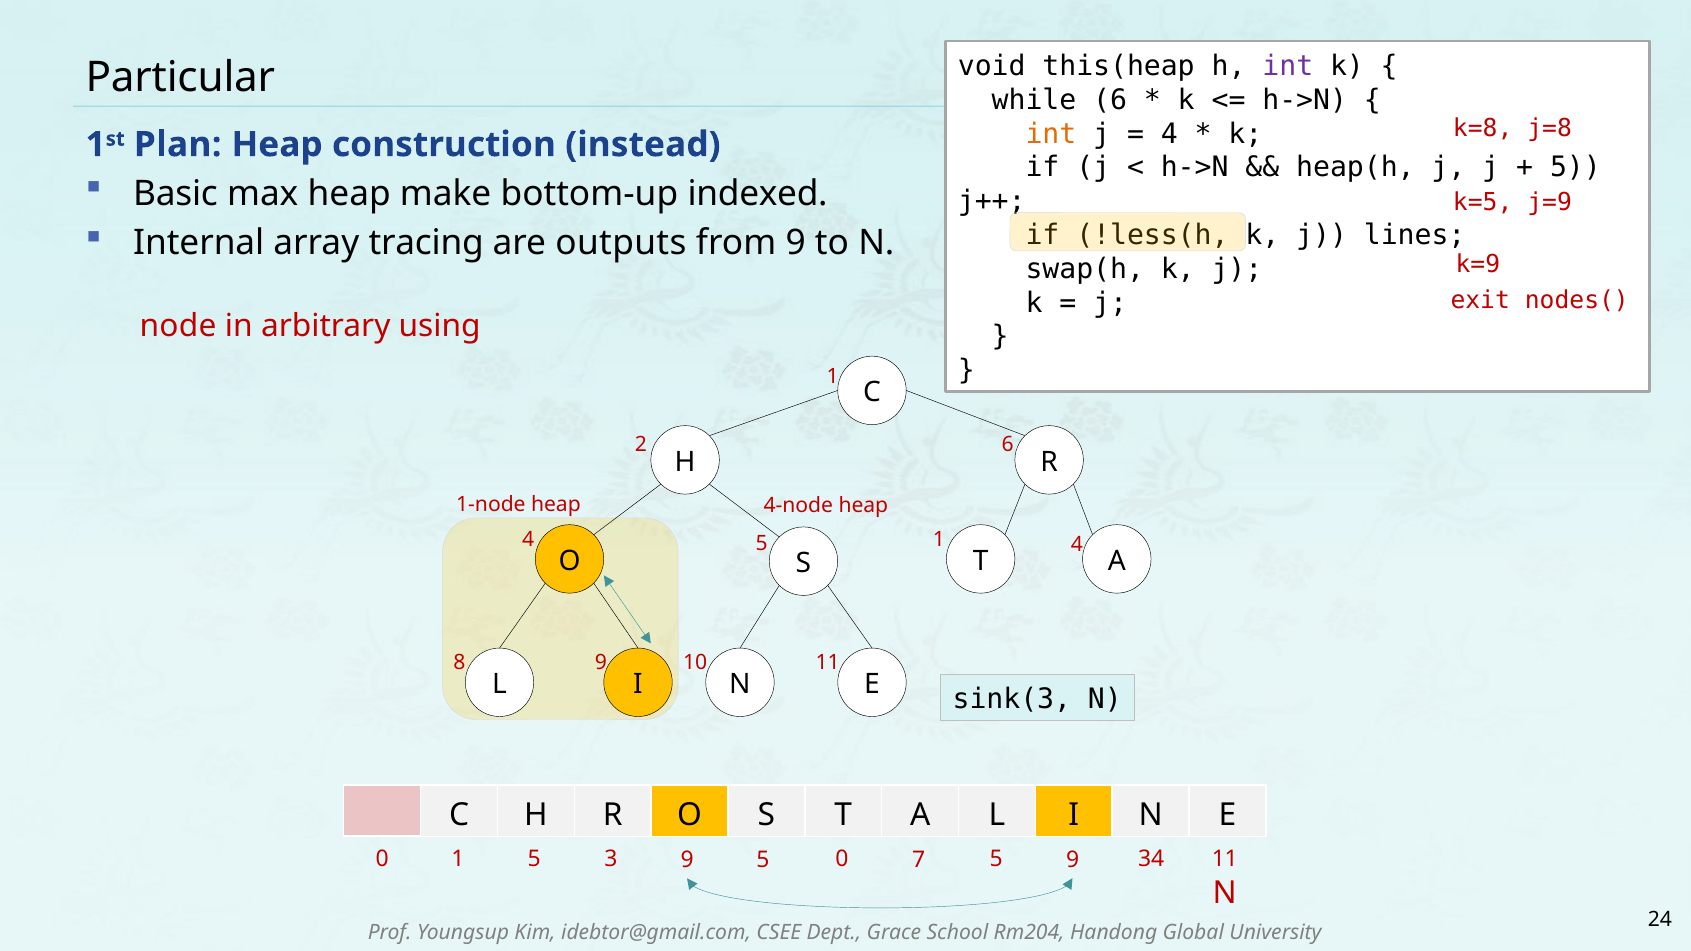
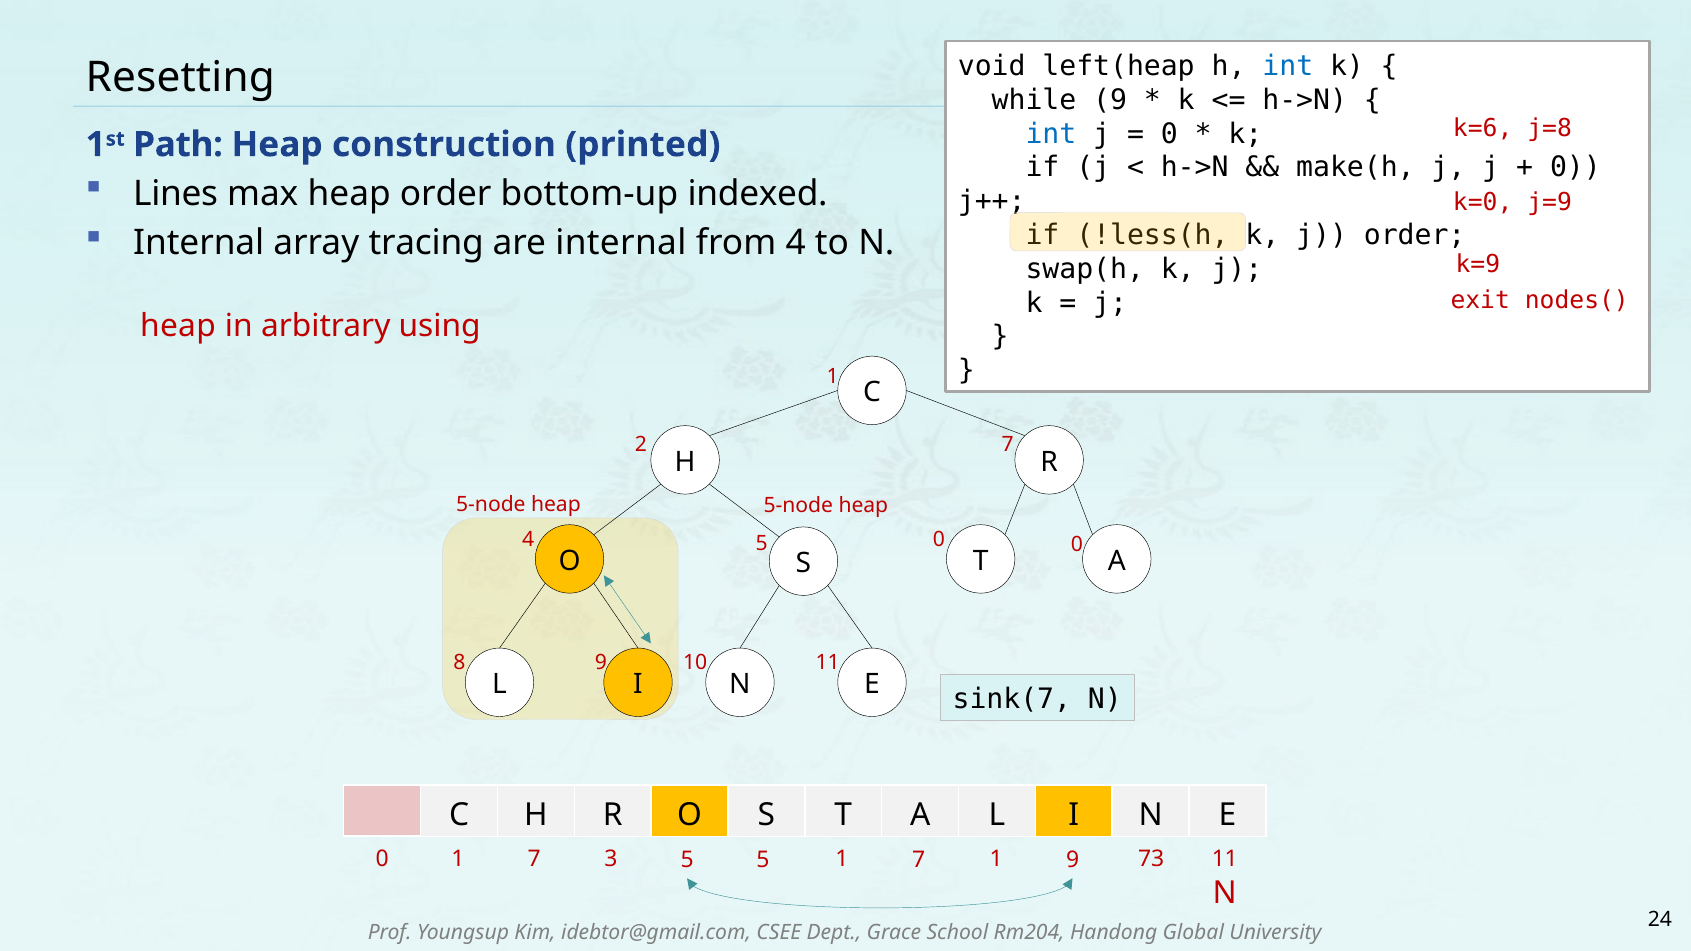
this(heap: this(heap -> left(heap
int at (1288, 66) colour: purple -> blue
Particular: Particular -> Resetting
while 6: 6 -> 9
k=8: k=8 -> k=6
int at (1051, 134) colour: orange -> blue
4 at (1169, 134): 4 -> 0
Plan: Plan -> Path
instead: instead -> printed
heap(h: heap(h -> make(h
5 at (1575, 168): 5 -> 0
Basic: Basic -> Lines
heap make: make -> order
k=5: k=5 -> k=0
j lines: lines -> order
are outputs: outputs -> internal
from 9: 9 -> 4
node at (178, 326): node -> heap
2 6: 6 -> 7
1-node at (491, 505): 1-node -> 5-node
4-node at (798, 505): 4-node -> 5-node
4 4: 4 -> 0
5 1: 1 -> 0
sink(3: sink(3 -> sink(7
0 1 5: 5 -> 7
3 9: 9 -> 5
5 0: 0 -> 1
7 5: 5 -> 1
34: 34 -> 73
